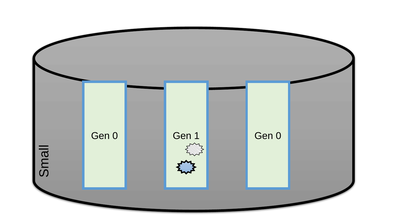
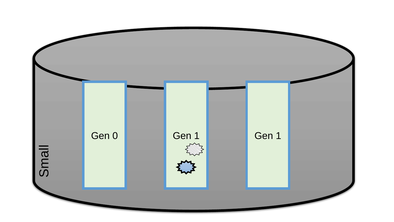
1 Gen 0: 0 -> 1
